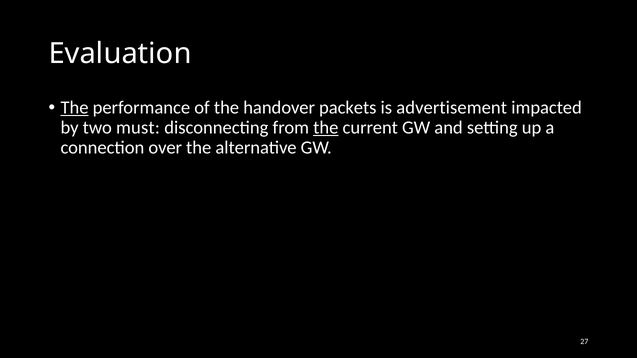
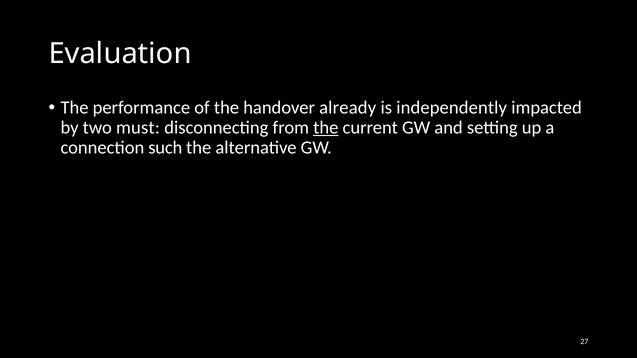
The at (74, 108) underline: present -> none
packets: packets -> already
advertisement: advertisement -> independently
over: over -> such
